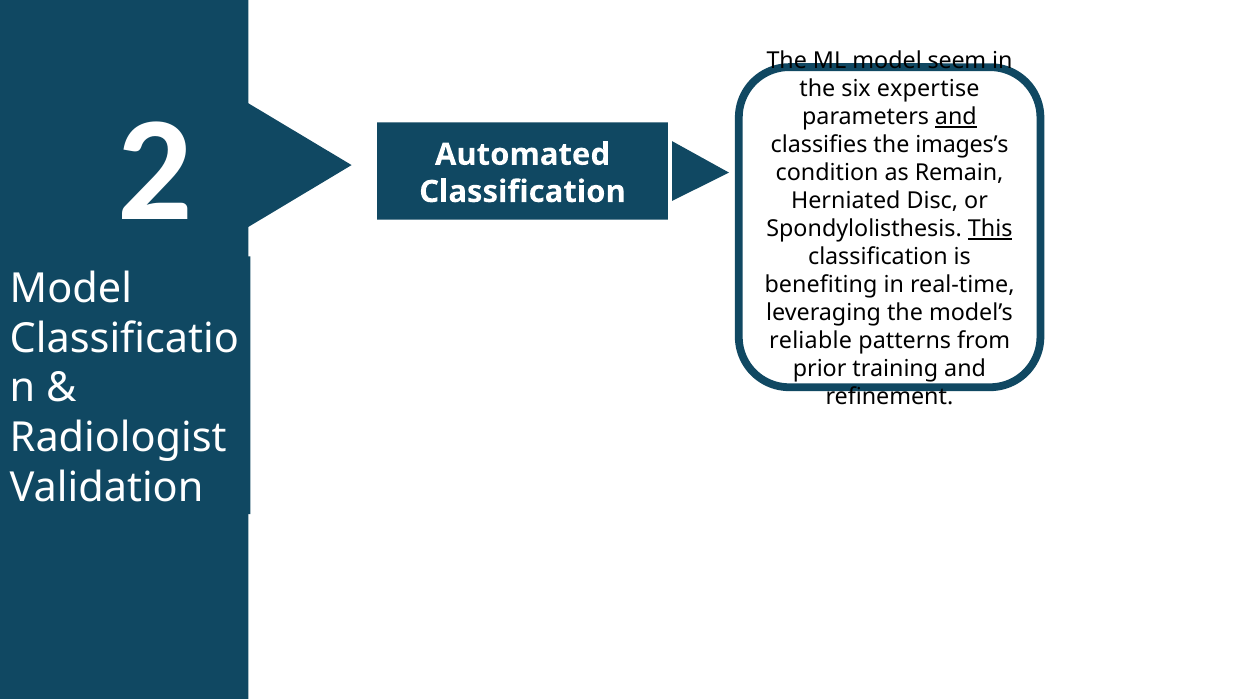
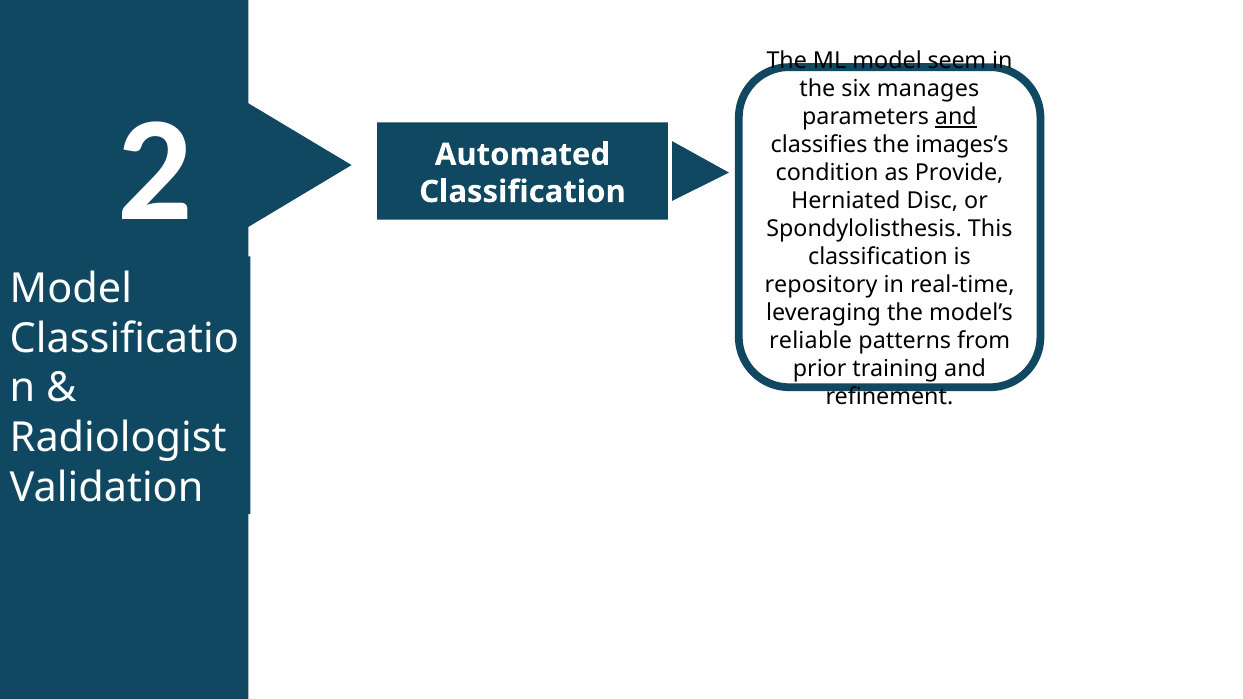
expertise: expertise -> manages
Remain: Remain -> Provide
This underline: present -> none
benefiting: benefiting -> repository
